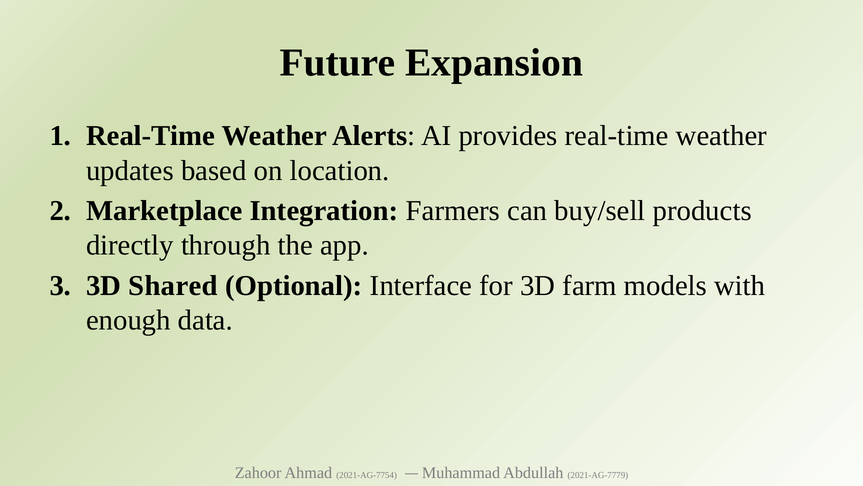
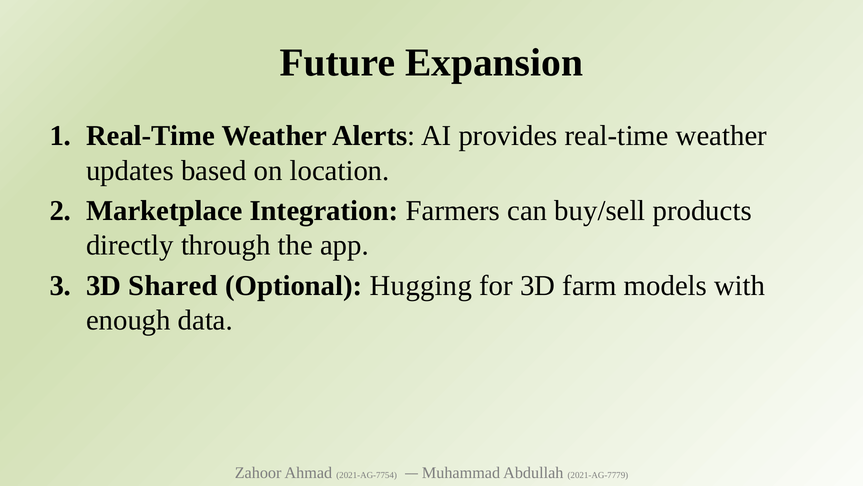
Interface: Interface -> Hugging
